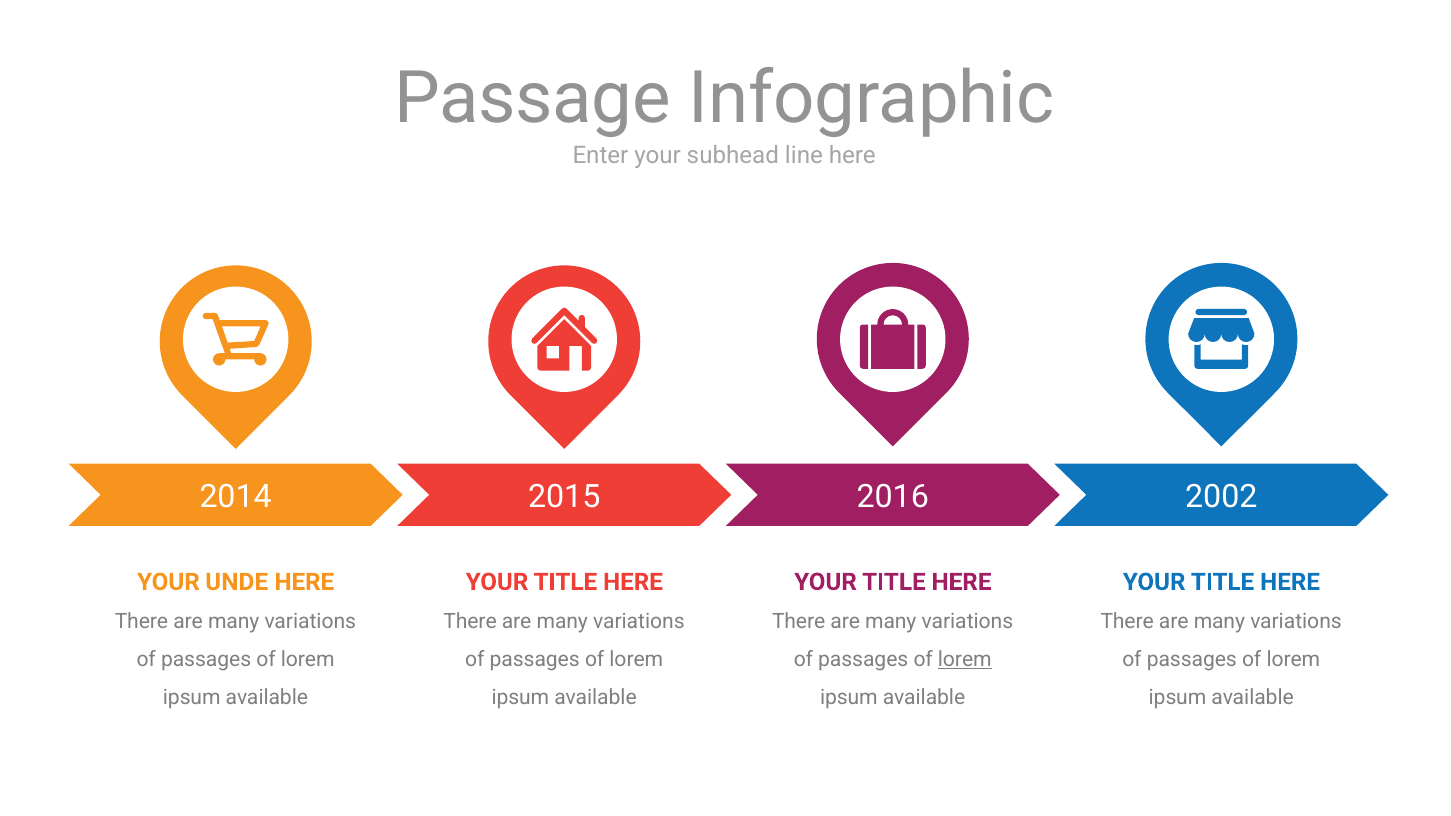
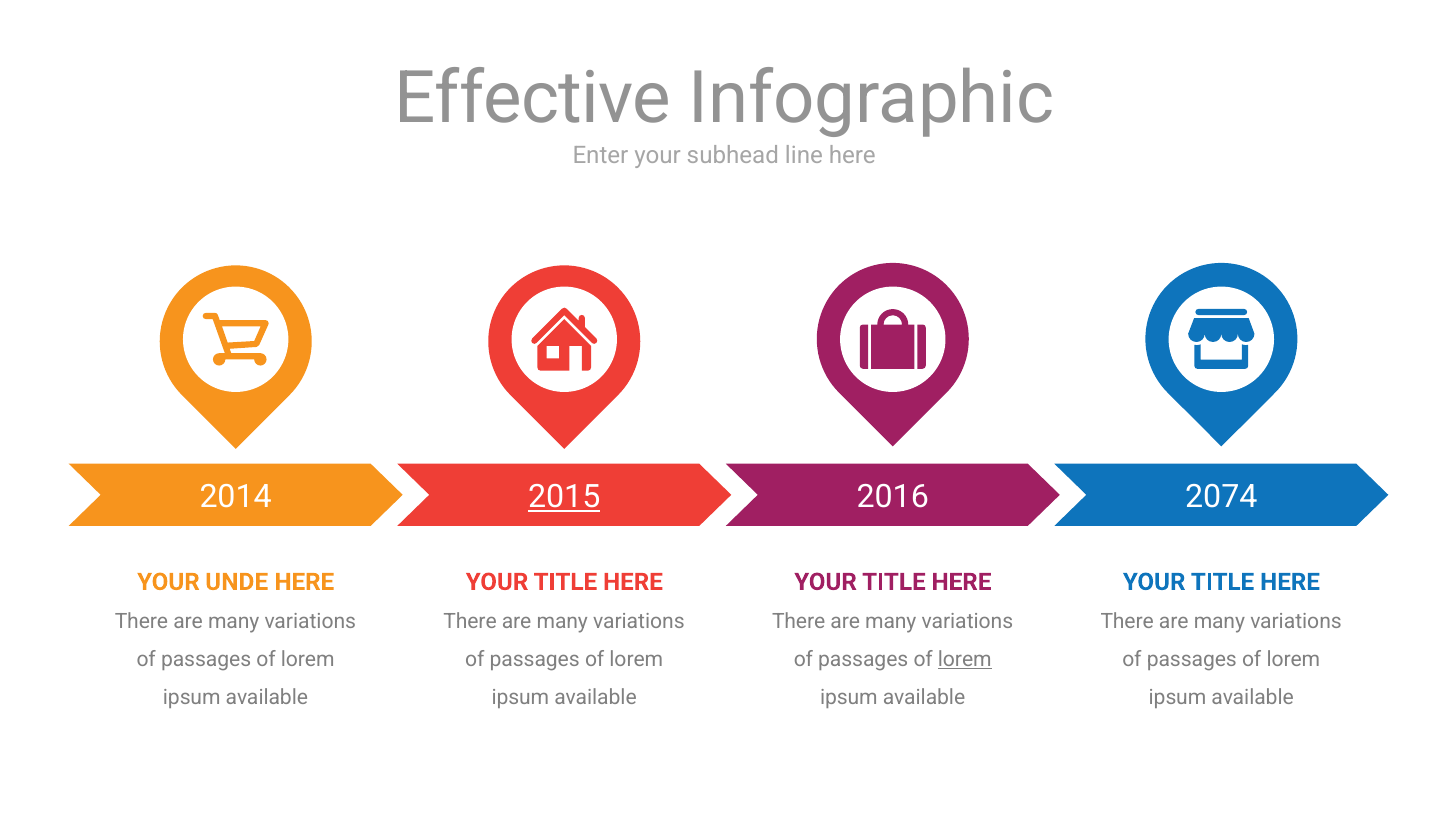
Passage: Passage -> Effective
2015 underline: none -> present
2002: 2002 -> 2074
